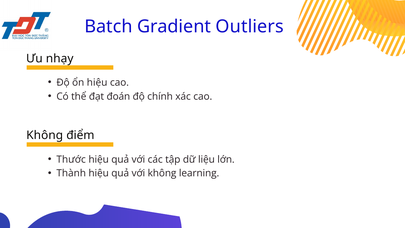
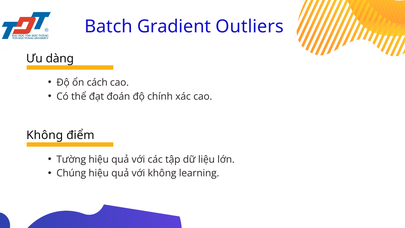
nhạy: nhạy -> dàng
ổn hiệu: hiệu -> cách
Thước: Thước -> Tường
Thành: Thành -> Chúng
